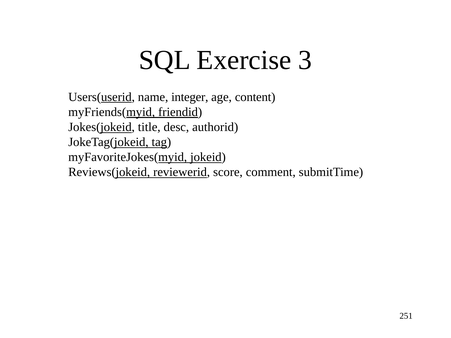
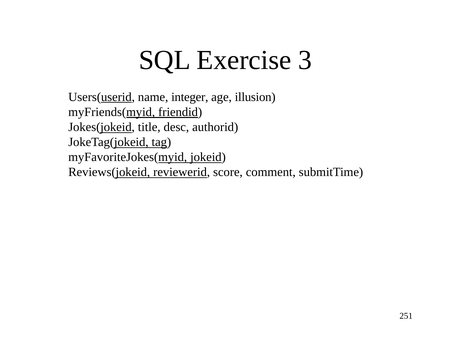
content: content -> illusion
